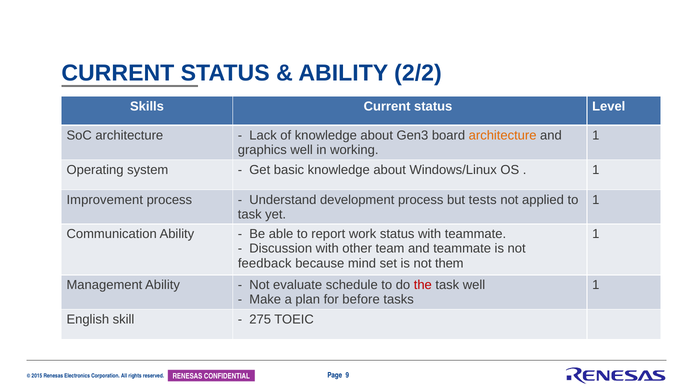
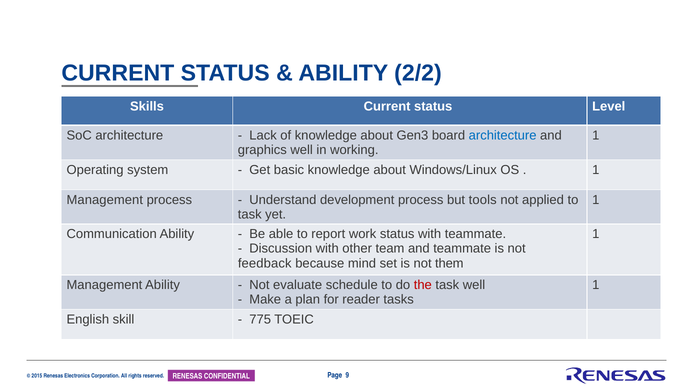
architecture at (503, 135) colour: orange -> blue
Improvement at (105, 200): Improvement -> Management
tests: tests -> tools
before: before -> reader
275: 275 -> 775
